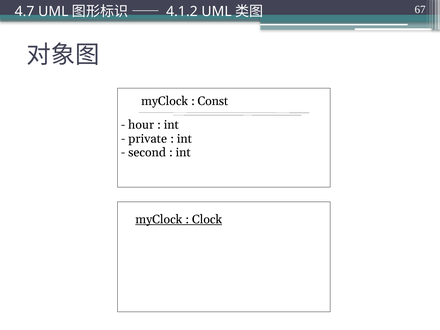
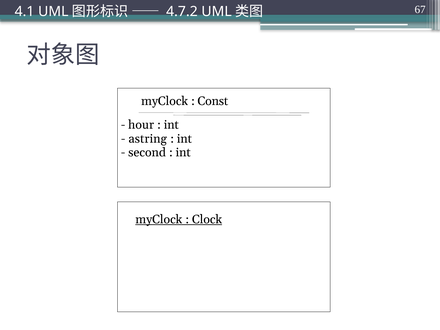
4.7: 4.7 -> 4.1
4.1.2: 4.1.2 -> 4.7.2
private: private -> astring
